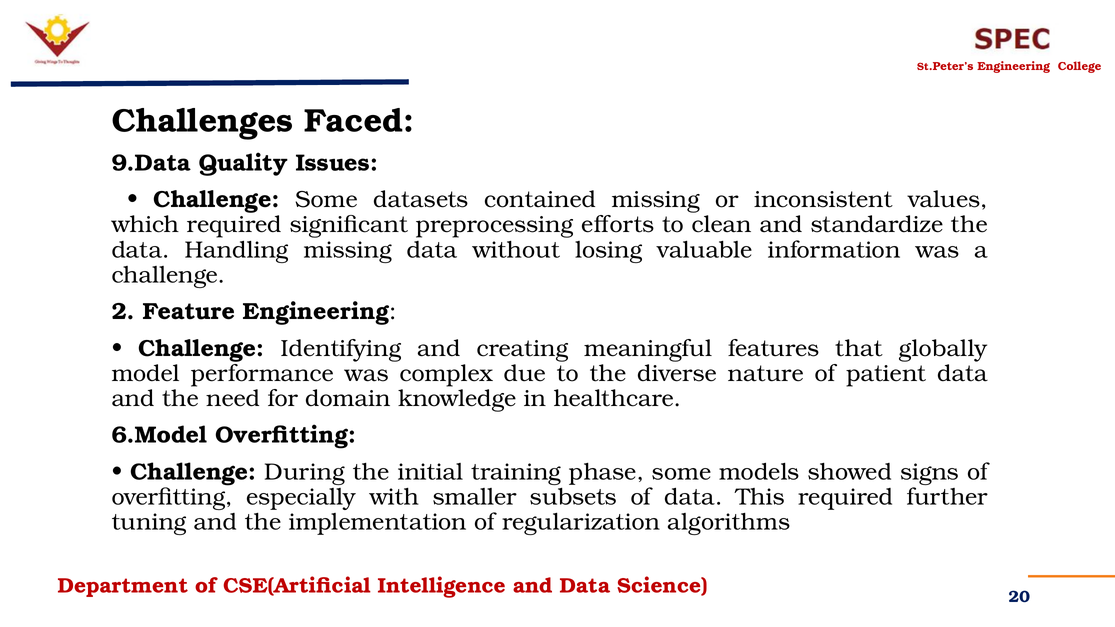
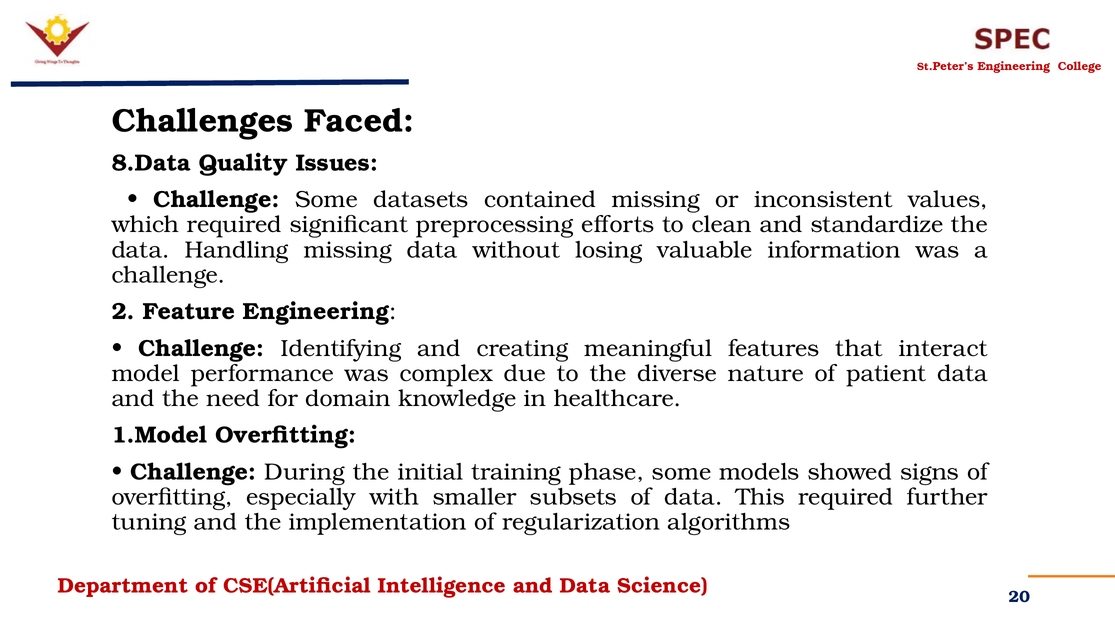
9.Data: 9.Data -> 8.Data
globally: globally -> interact
6.Model: 6.Model -> 1.Model
